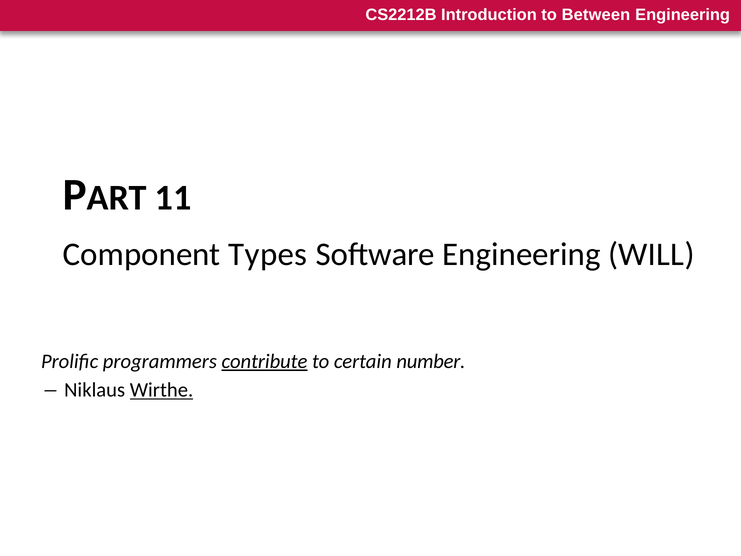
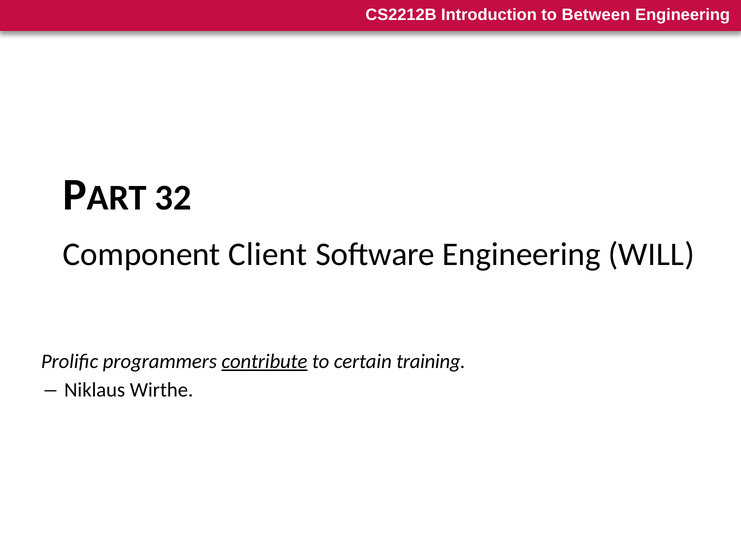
11: 11 -> 32
Types: Types -> Client
number: number -> training
Wirthe underline: present -> none
